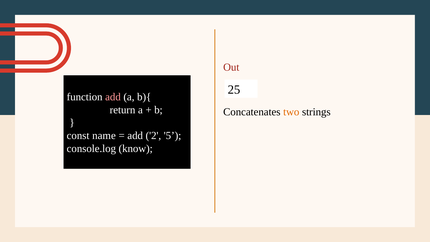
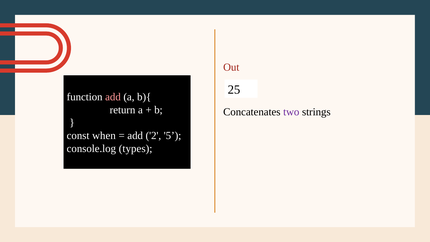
two colour: orange -> purple
name: name -> when
know: know -> types
